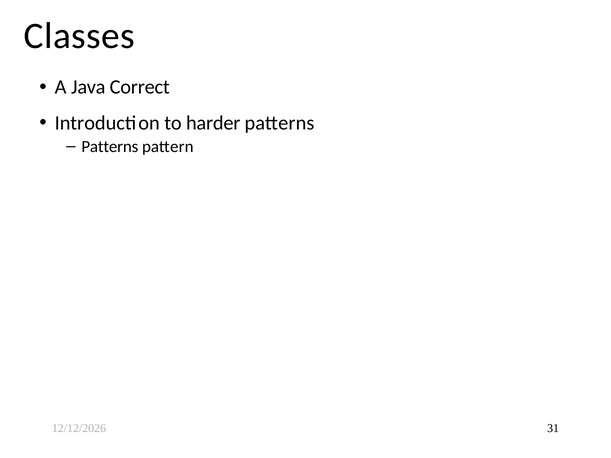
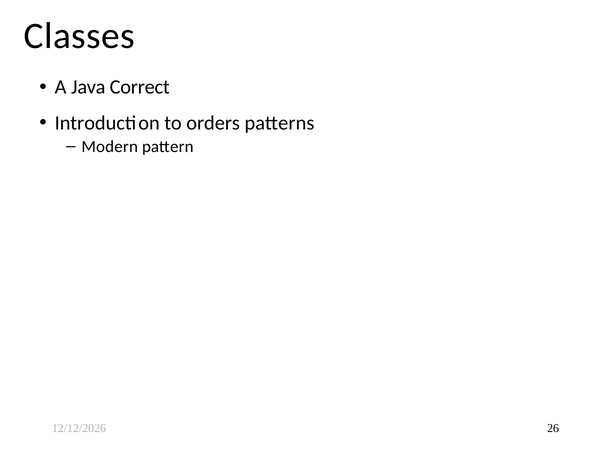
harder: harder -> orders
Patterns at (110, 147): Patterns -> Modern
31: 31 -> 26
